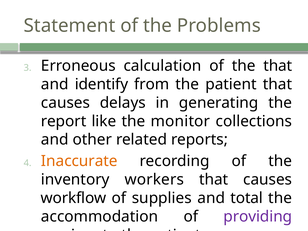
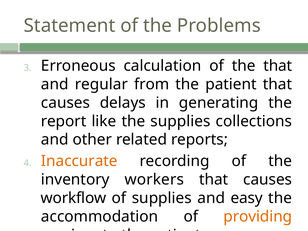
identify: identify -> regular
the monitor: monitor -> supplies
total: total -> easy
providing colour: purple -> orange
